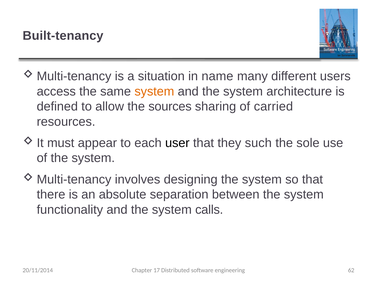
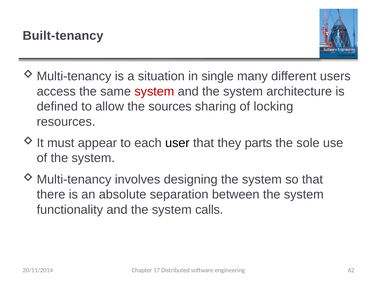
name: name -> single
system at (154, 91) colour: orange -> red
carried: carried -> locking
such: such -> parts
